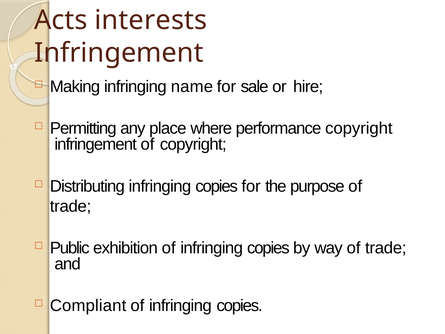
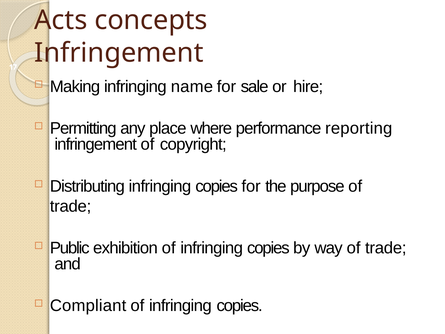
interests: interests -> concepts
performance copyright: copyright -> reporting
